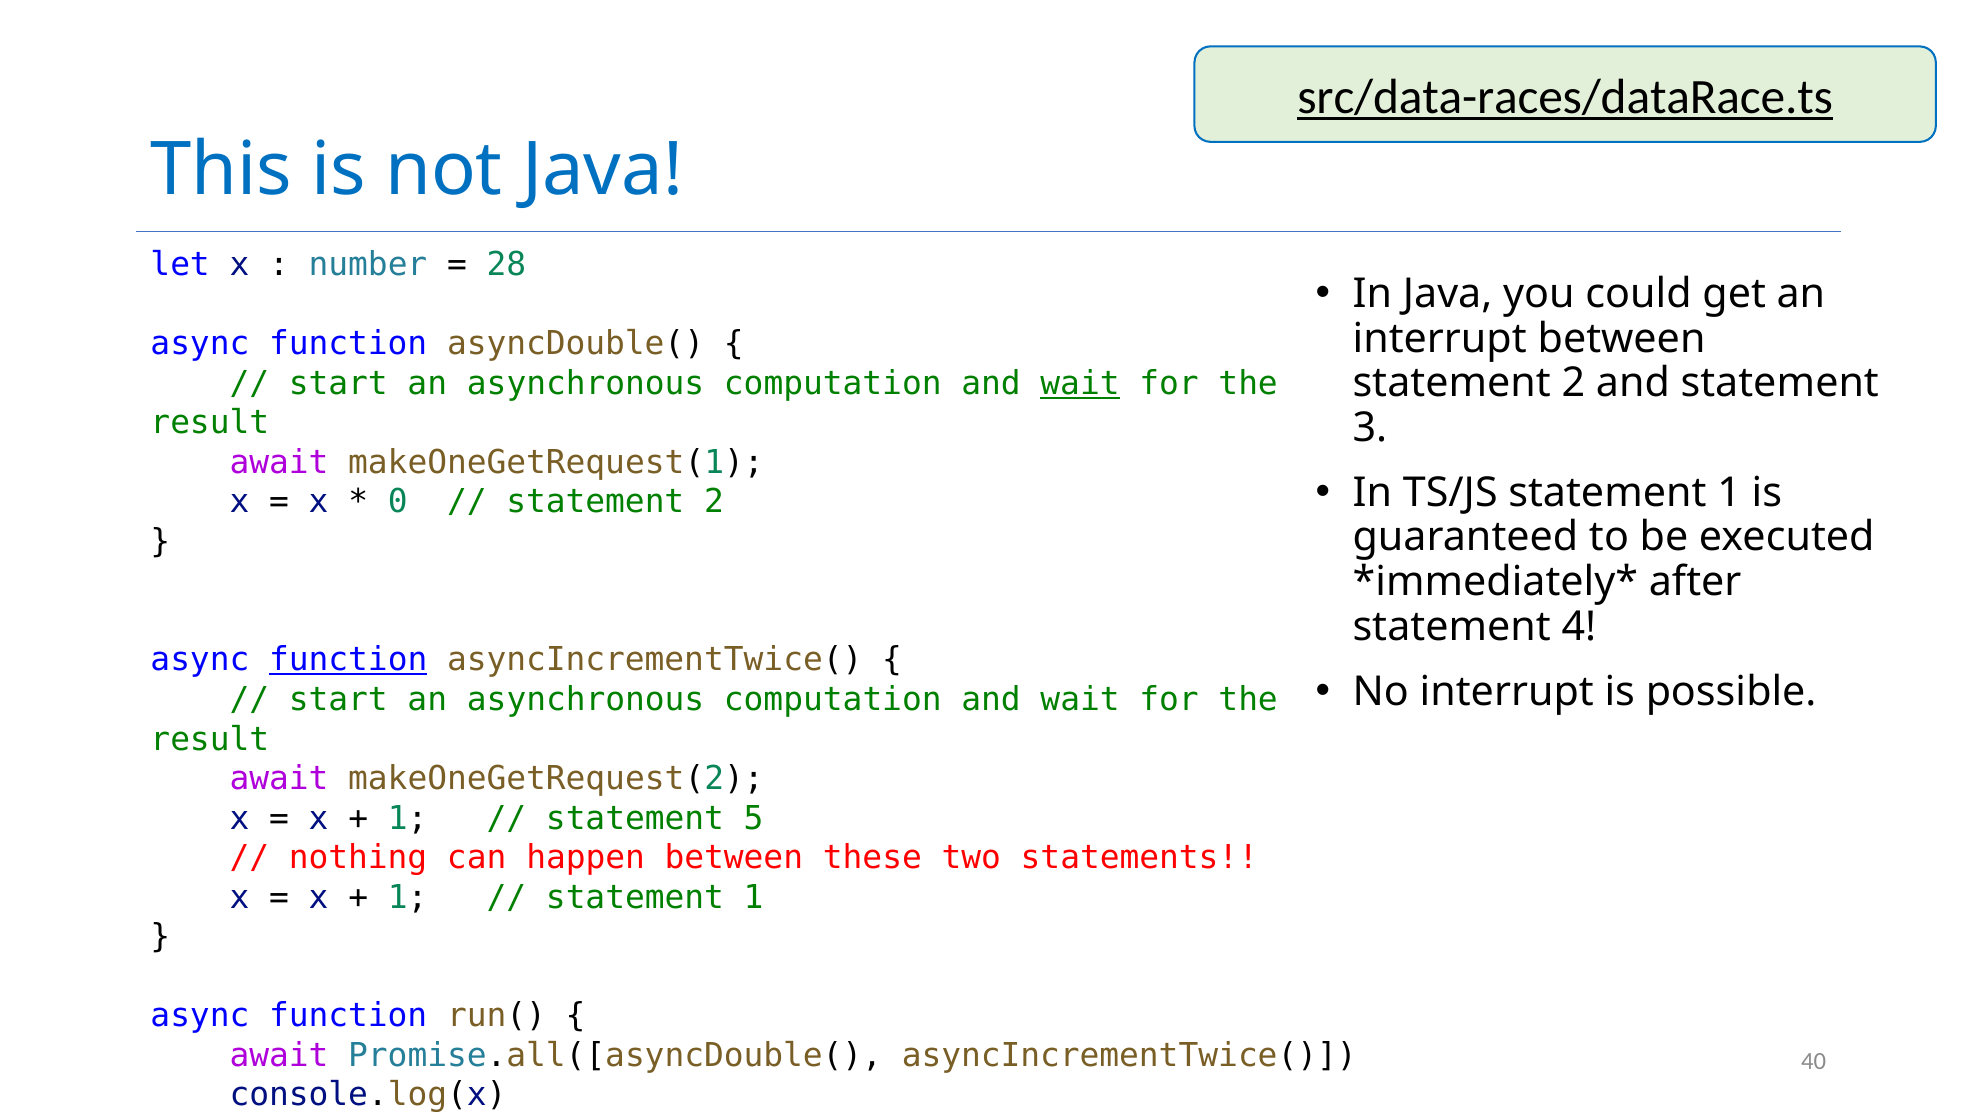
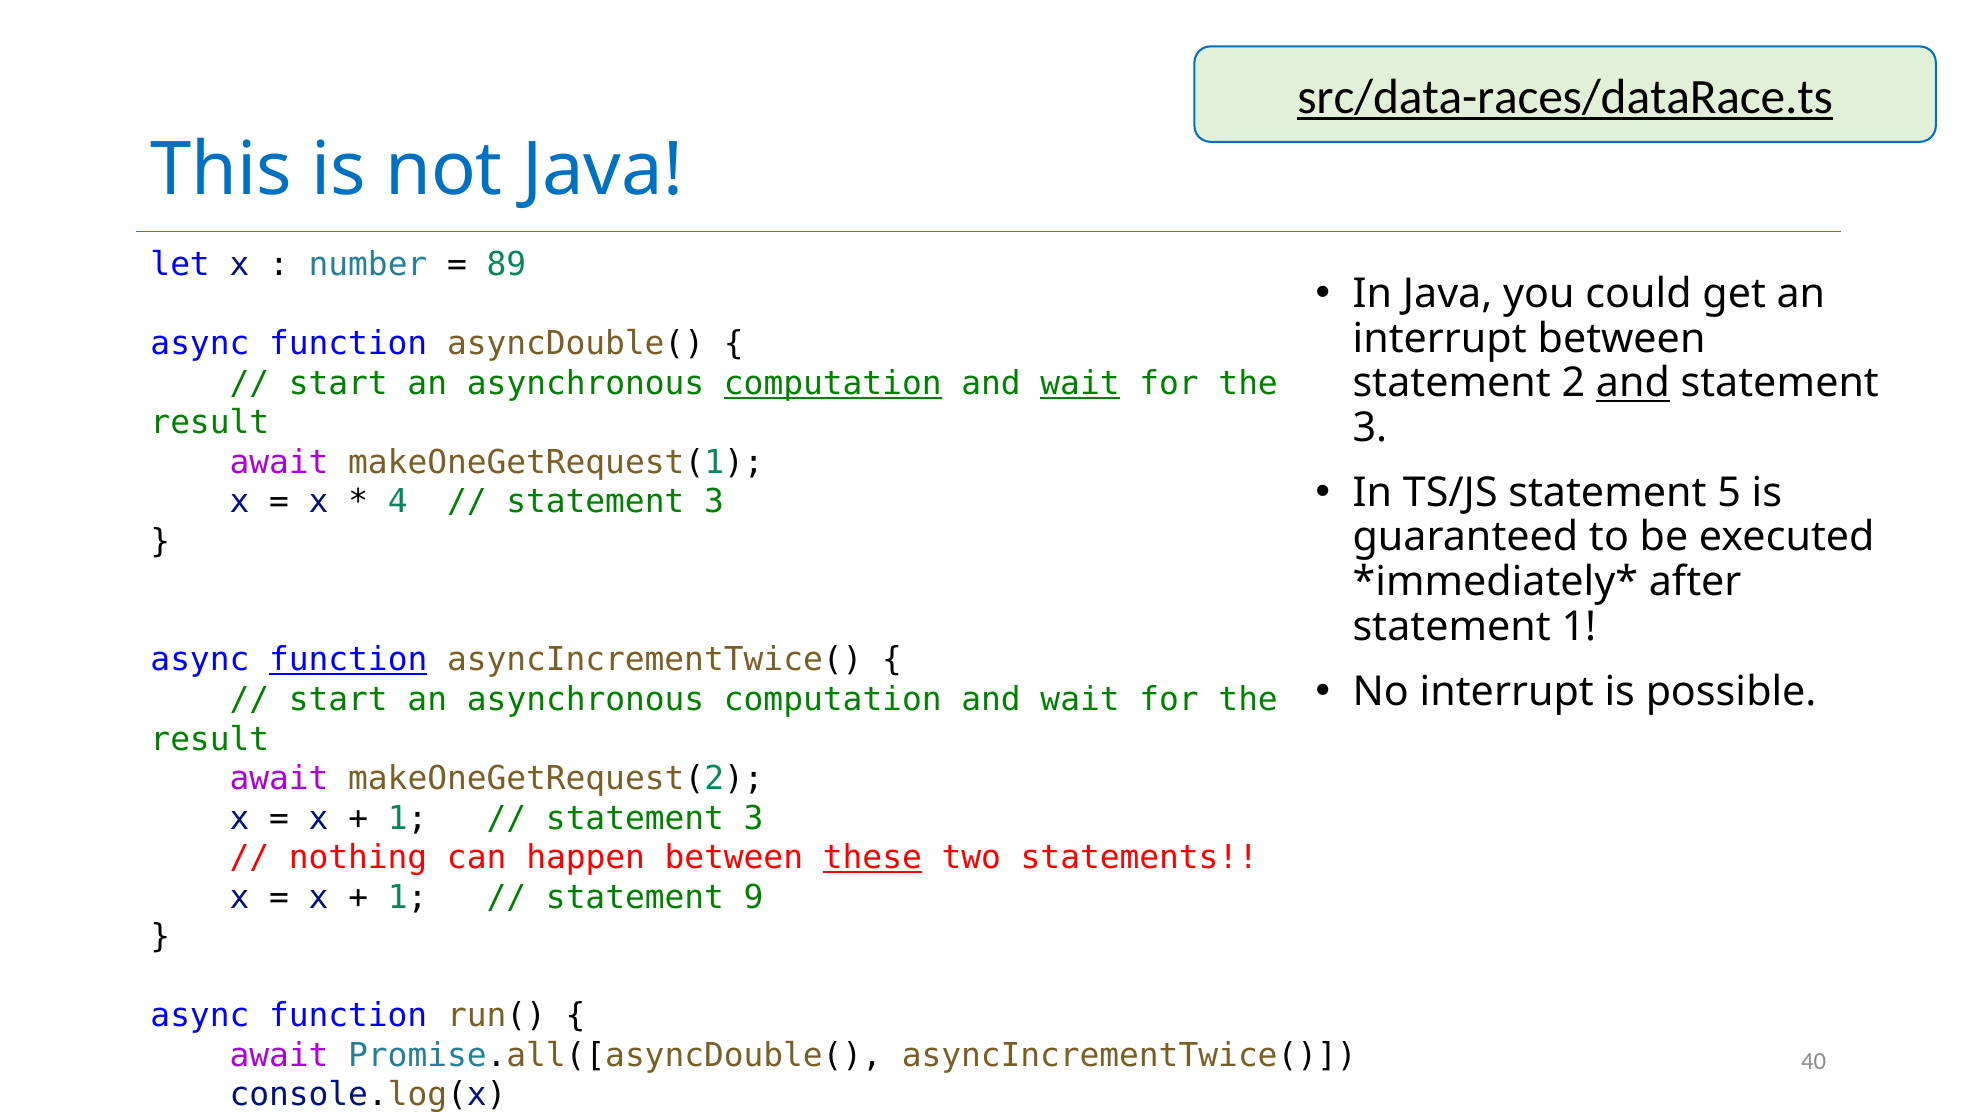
28: 28 -> 89
computation at (833, 384) underline: none -> present
and at (1633, 383) underline: none -> present
TS/JS statement 1: 1 -> 5
0: 0 -> 4
2 at (714, 502): 2 -> 3
statement 4: 4 -> 1
5 at (754, 818): 5 -> 3
these underline: none -> present
1 at (754, 897): 1 -> 9
